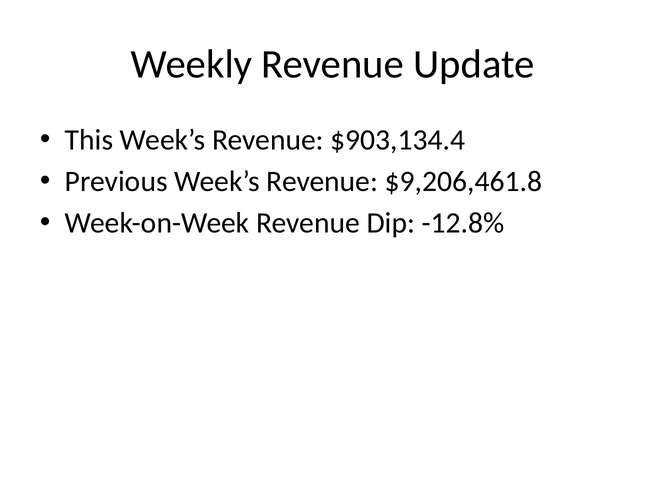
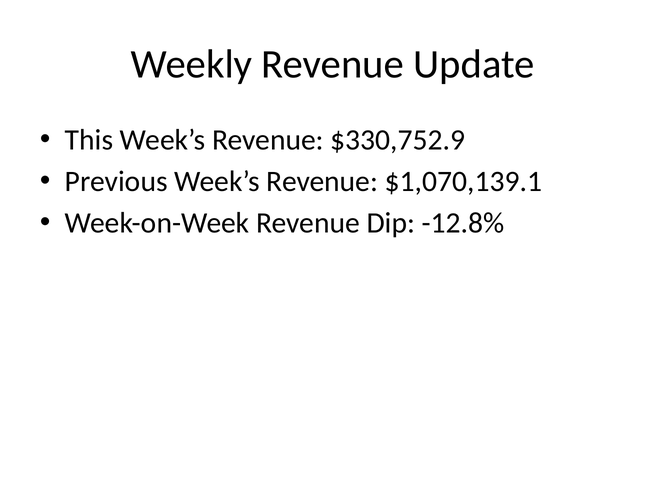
$903,134.4: $903,134.4 -> $330,752.9
$9,206,461.8: $9,206,461.8 -> $1,070,139.1
